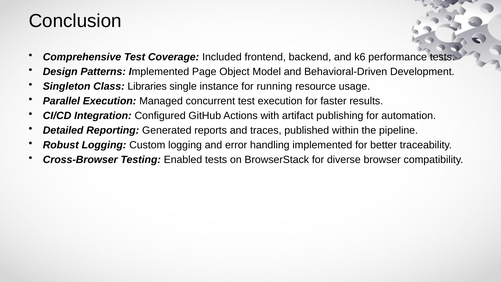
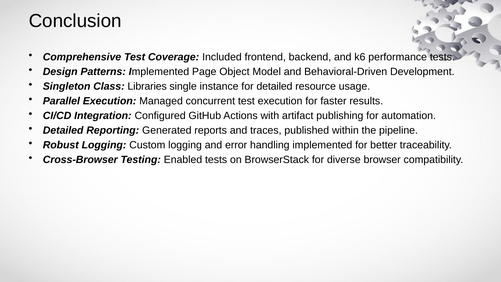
for running: running -> detailed
